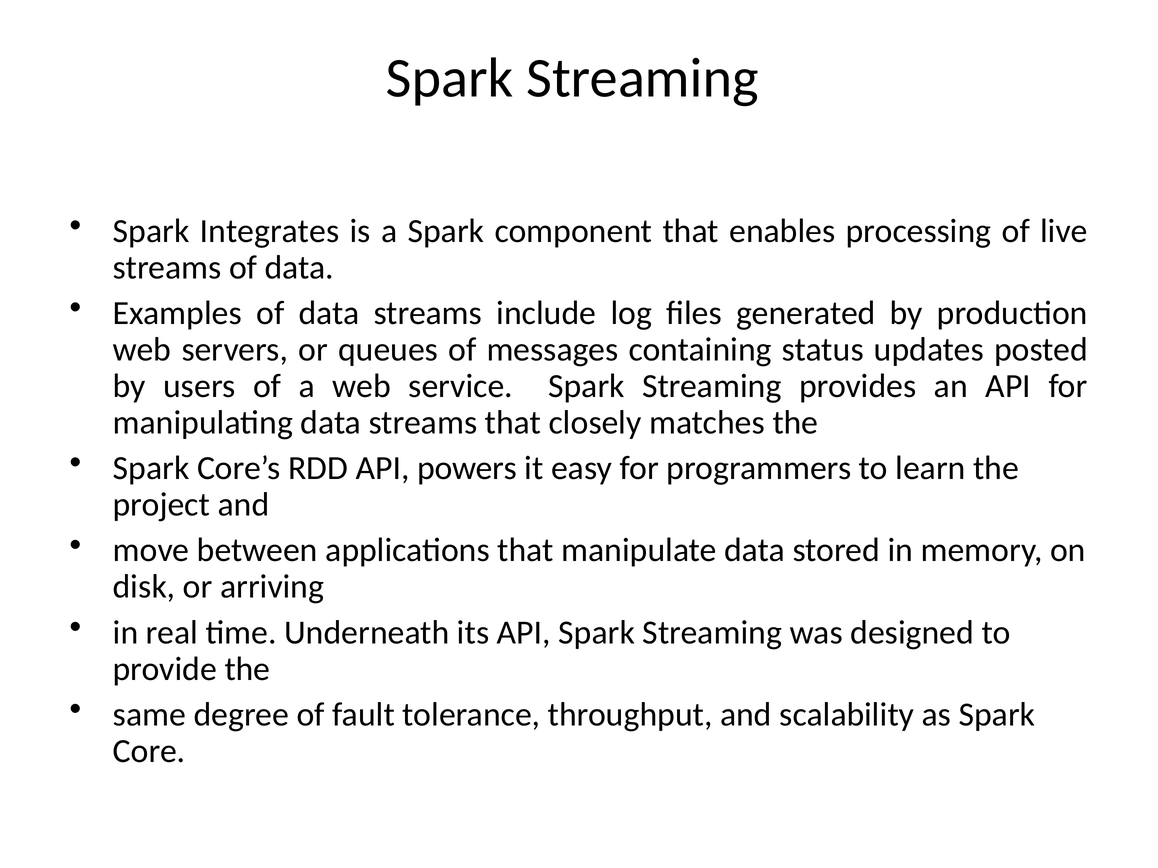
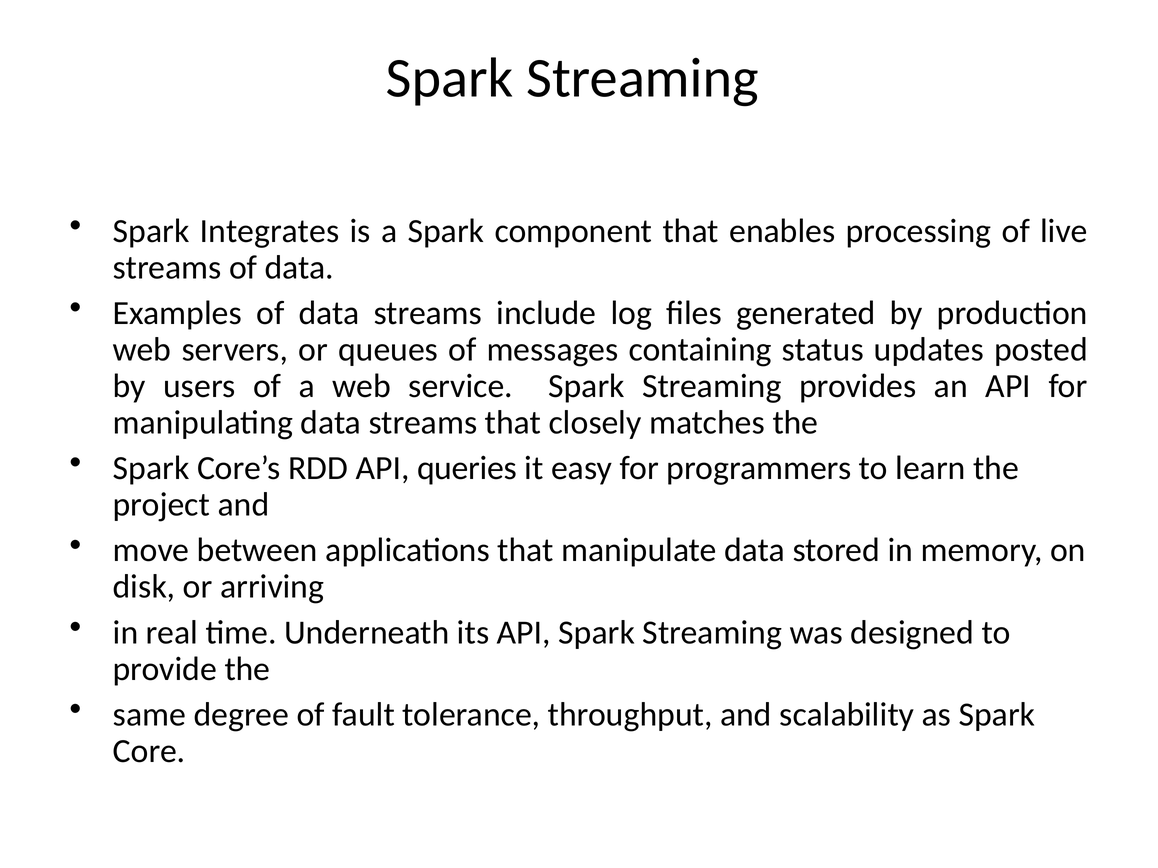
powers: powers -> queries
